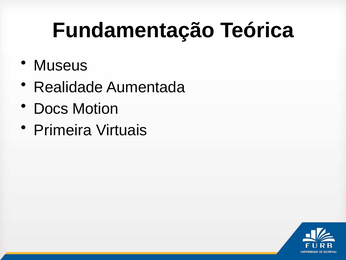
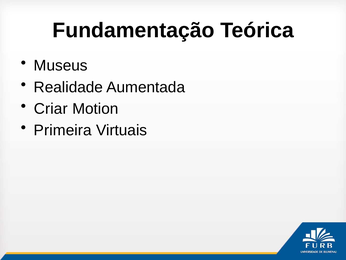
Docs: Docs -> Criar
